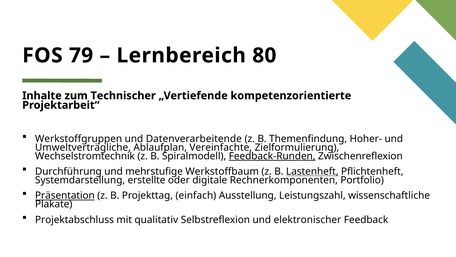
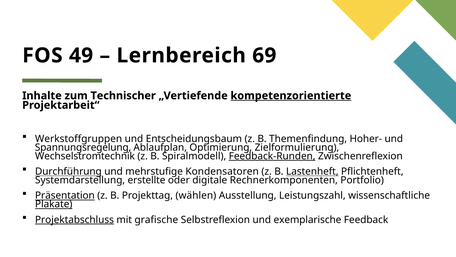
79: 79 -> 49
80: 80 -> 69
kompetenzorientierte underline: none -> present
Datenverarbeitende: Datenverarbeitende -> Entscheidungsbaum
Umweltverträgliche: Umweltverträgliche -> Spannungsregelung
Vereinfachte: Vereinfachte -> Optimierung
Durchführung underline: none -> present
Werkstoffbaum: Werkstoffbaum -> Kondensatoren
einfach: einfach -> wählen
Plakate underline: none -> present
Projektabschluss underline: none -> present
qualitativ: qualitativ -> grafische
elektronischer: elektronischer -> exemplarische
